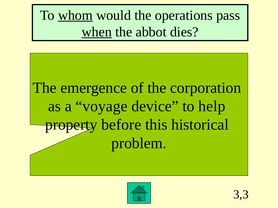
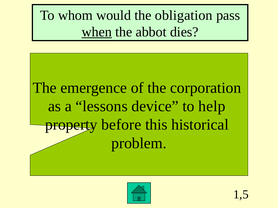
whom underline: present -> none
operations: operations -> obligation
voyage: voyage -> lessons
3,3: 3,3 -> 1,5
